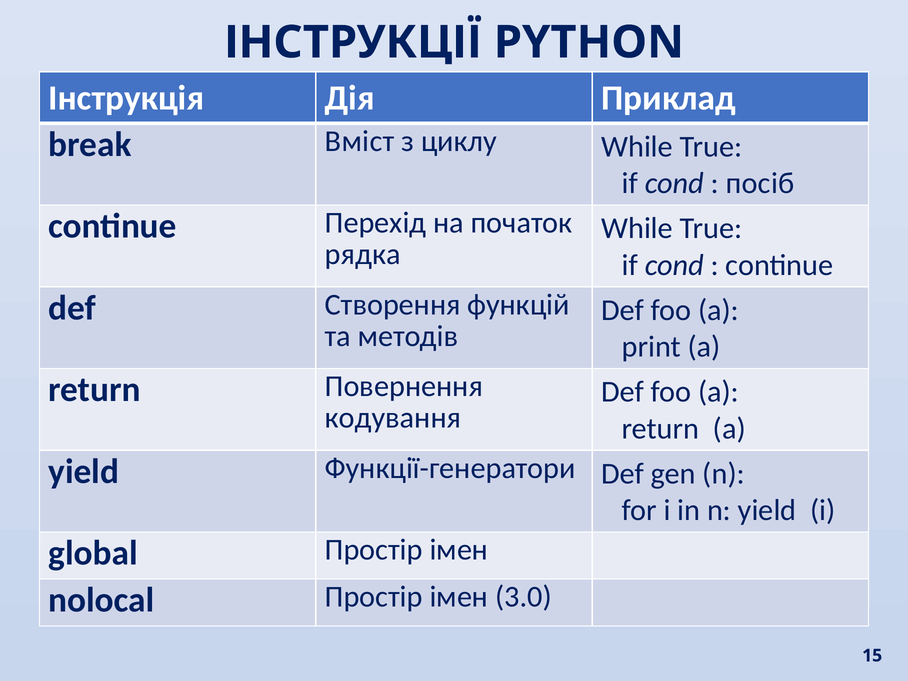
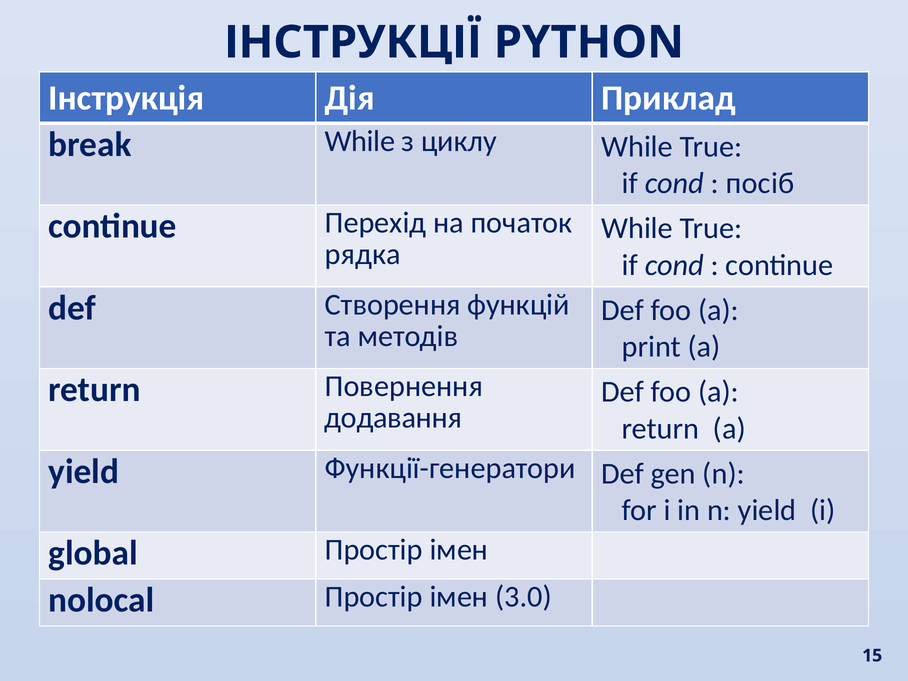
break Вміст: Вміст -> While
кодування: кодування -> додавання
